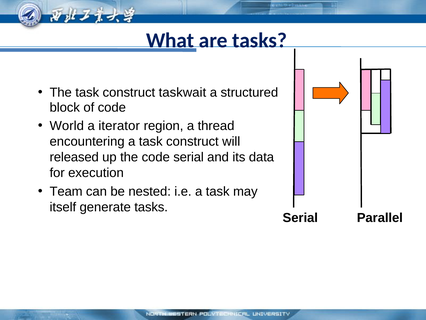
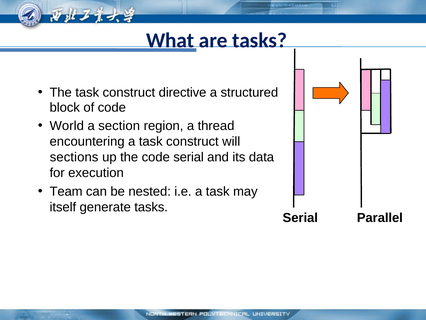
taskwait: taskwait -> directive
iterator: iterator -> section
released: released -> sections
